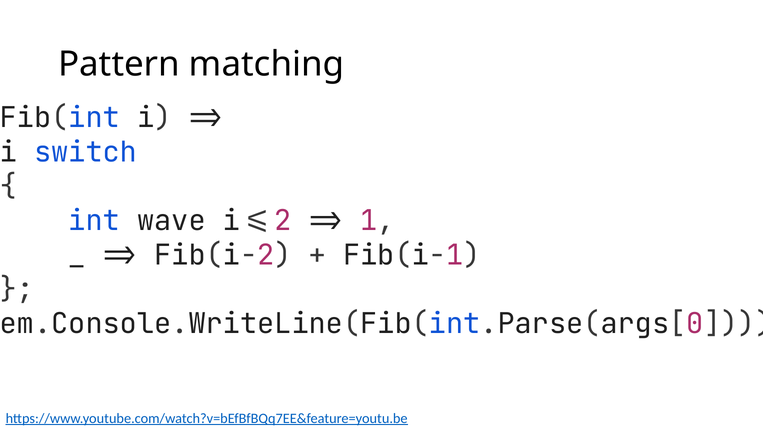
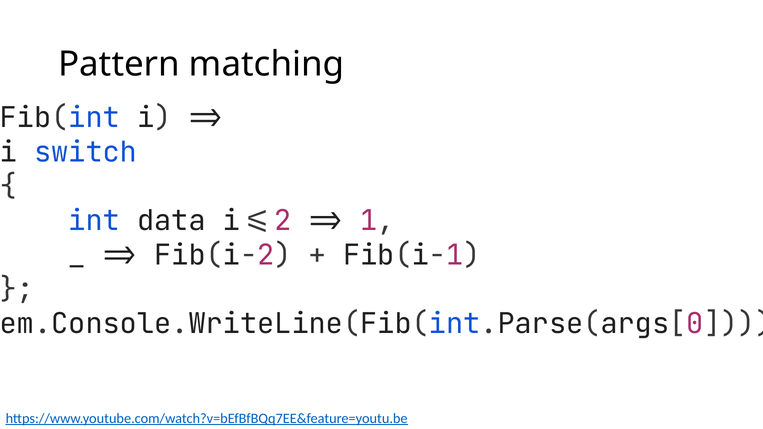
wave: wave -> data
